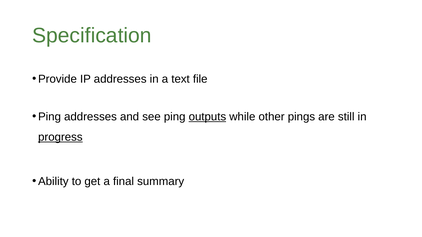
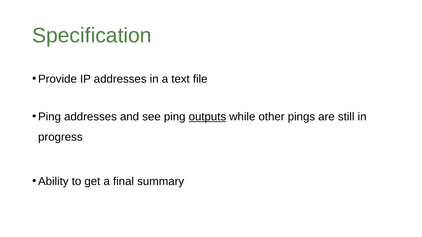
progress underline: present -> none
